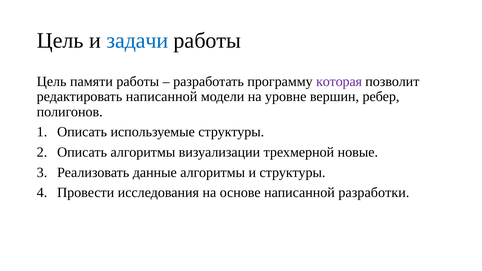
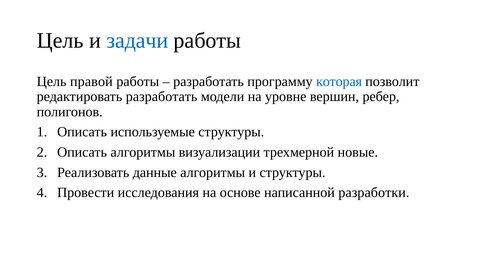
памяти: памяти -> правой
которая colour: purple -> blue
редактировать написанной: написанной -> разработать
